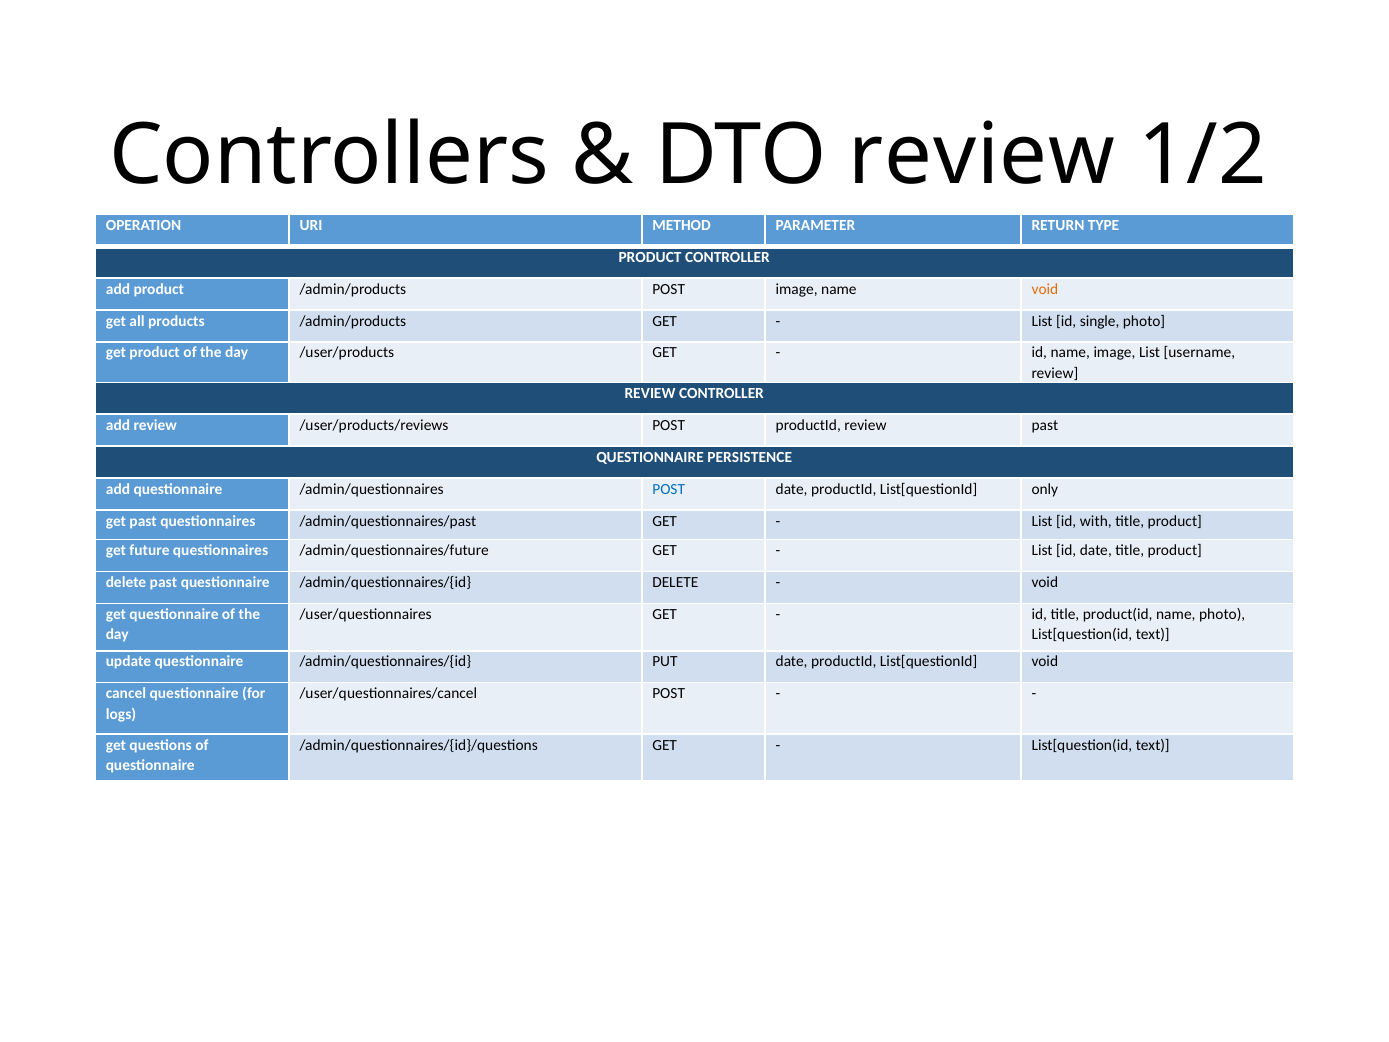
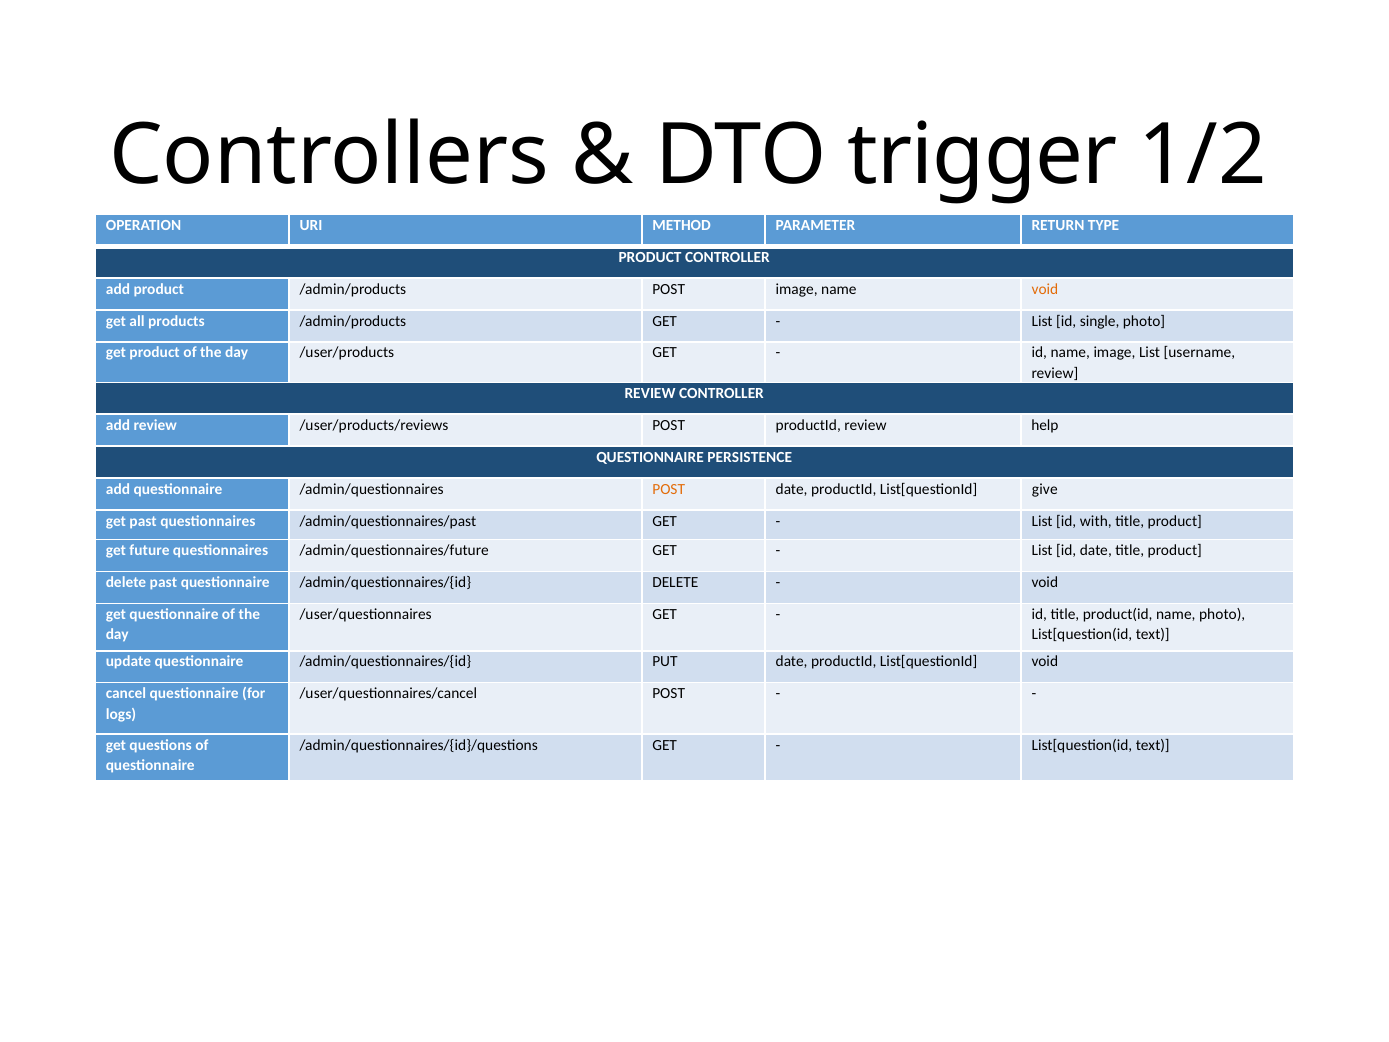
DTO review: review -> trigger
review past: past -> help
POST at (669, 489) colour: blue -> orange
only: only -> give
